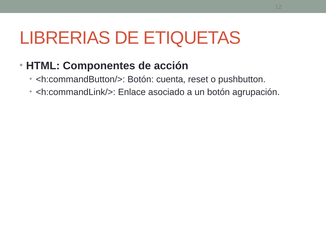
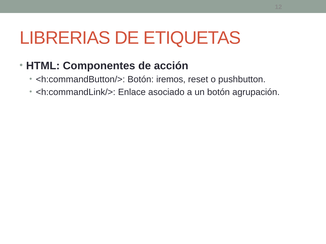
cuenta: cuenta -> iremos
